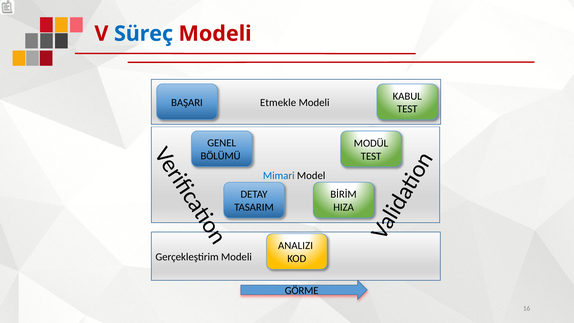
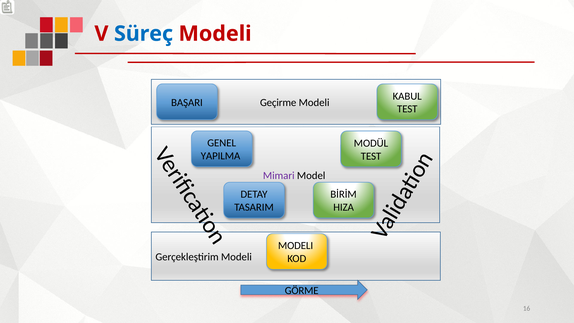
Etmekle: Etmekle -> Geçirme
BÖLÜMÜ: BÖLÜMÜ -> YAPILMA
Mimari colour: blue -> purple
ANALIZI at (296, 246): ANALIZI -> MODELI
